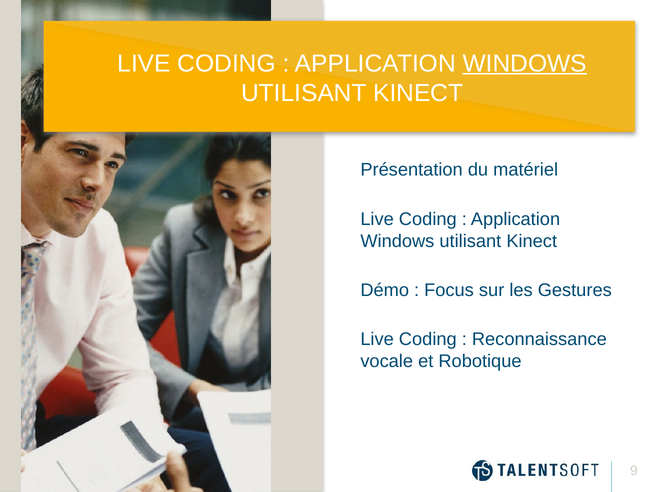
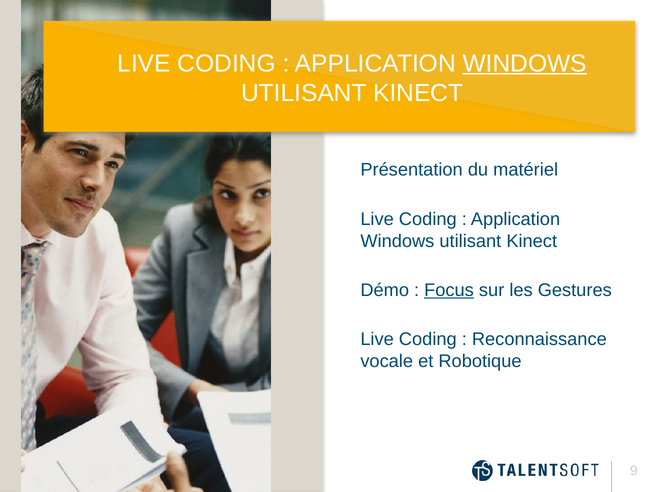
Focus underline: none -> present
